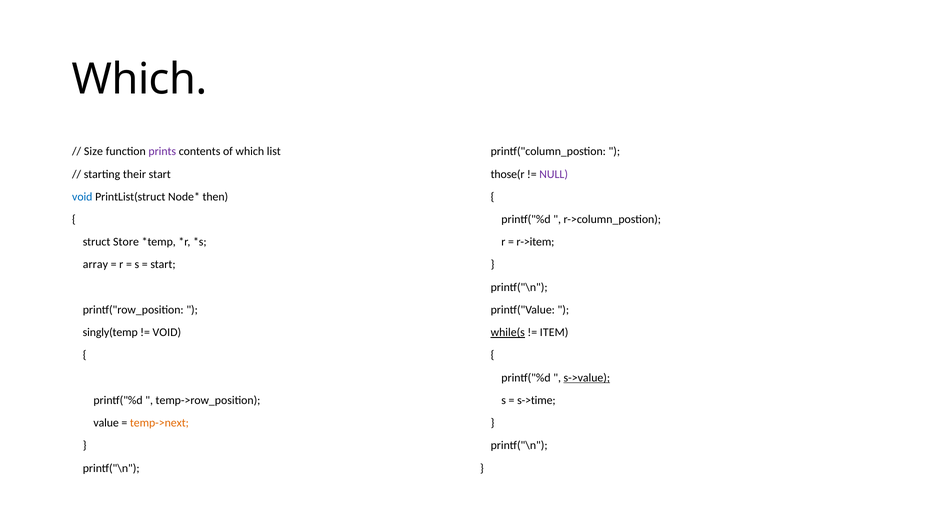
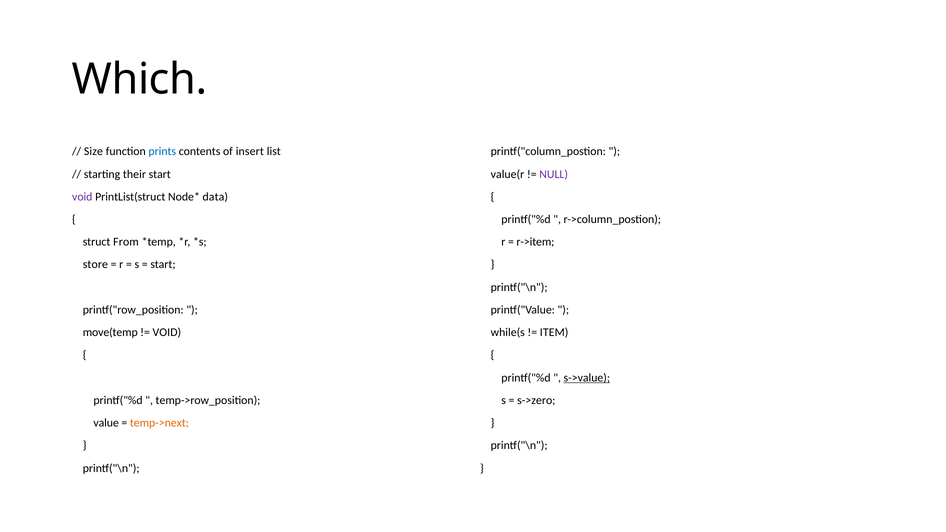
prints colour: purple -> blue
of which: which -> insert
those(r: those(r -> value(r
void at (82, 197) colour: blue -> purple
then: then -> data
Store: Store -> From
array: array -> store
singly(temp: singly(temp -> move(temp
while(s underline: present -> none
s->time: s->time -> s->zero
